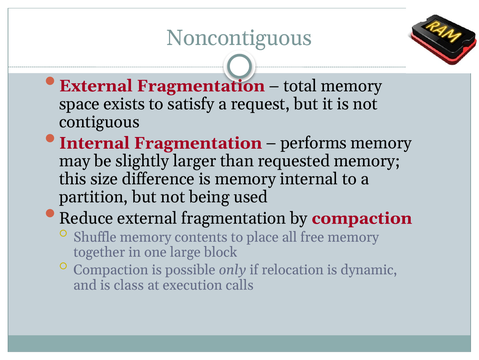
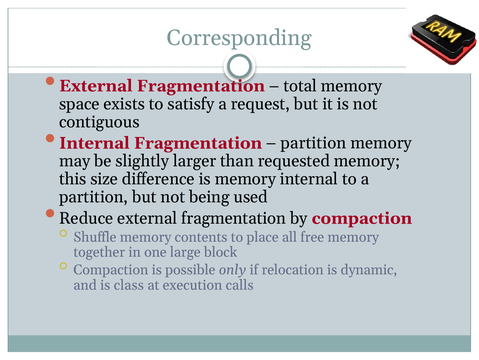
Noncontiguous: Noncontiguous -> Corresponding
performs at (314, 143): performs -> partition
